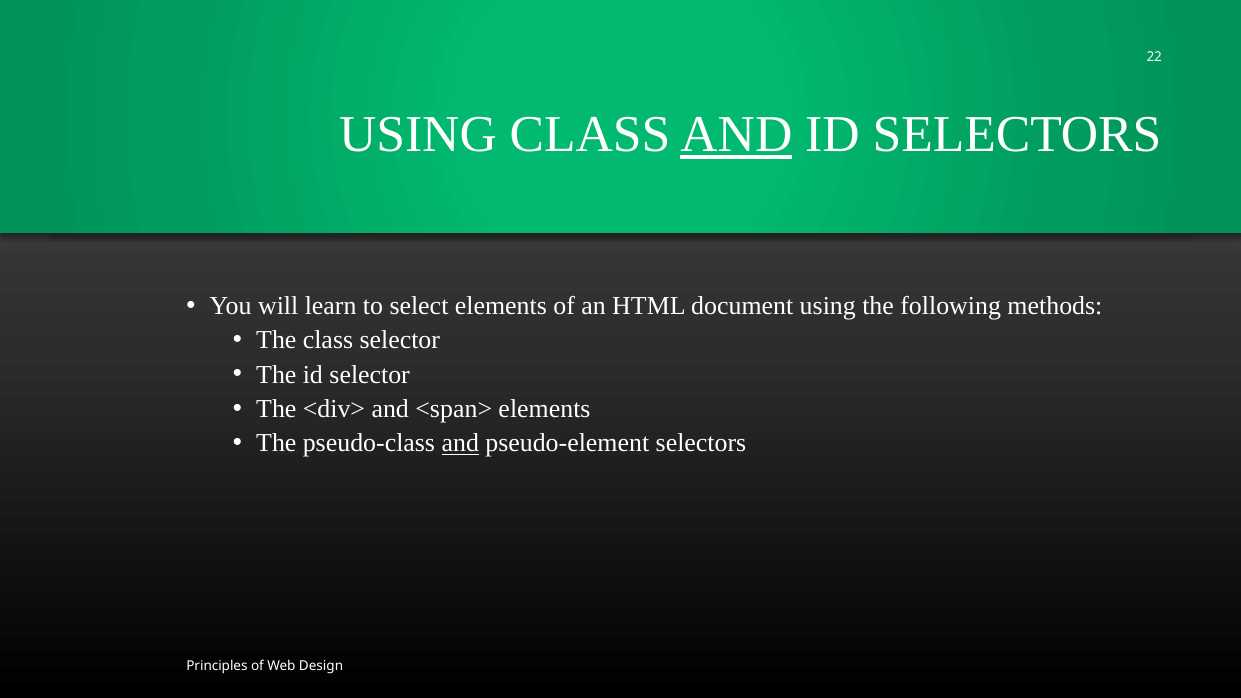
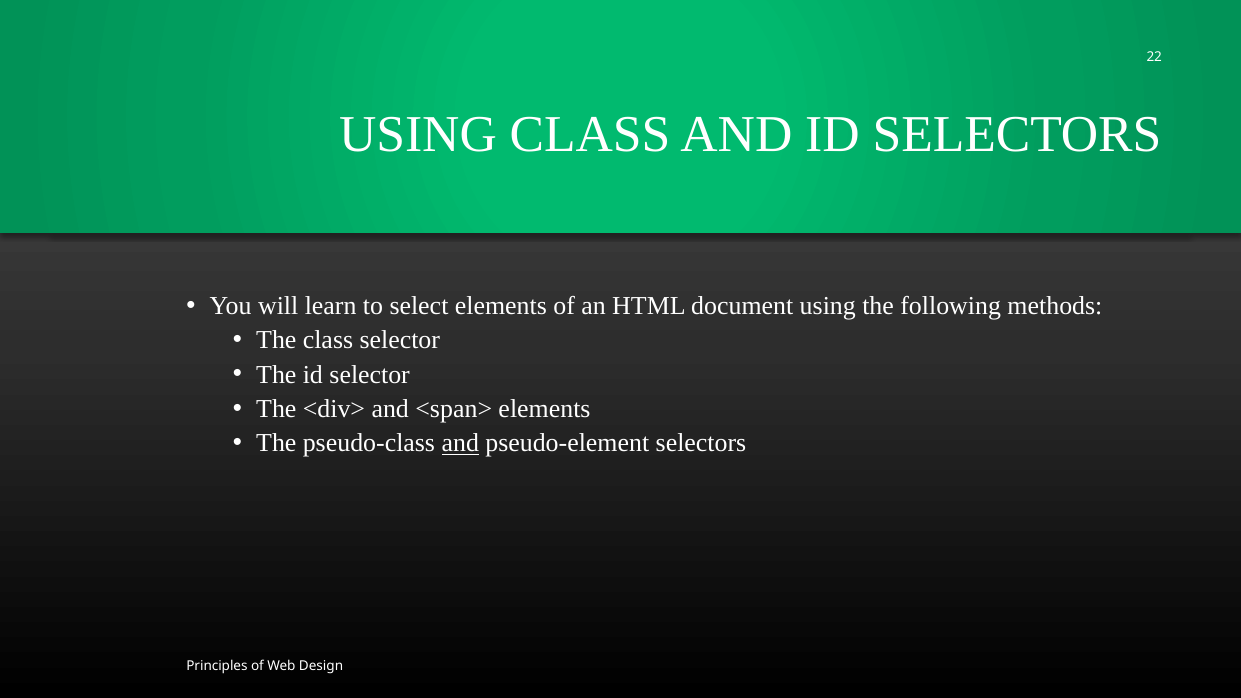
AND at (736, 135) underline: present -> none
